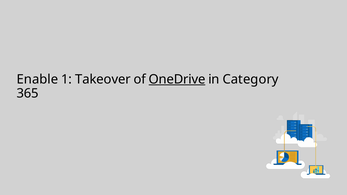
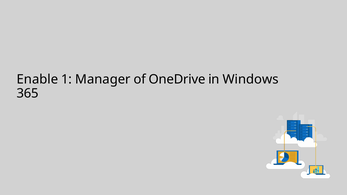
Takeover: Takeover -> Manager
OneDrive underline: present -> none
Category: Category -> Windows
